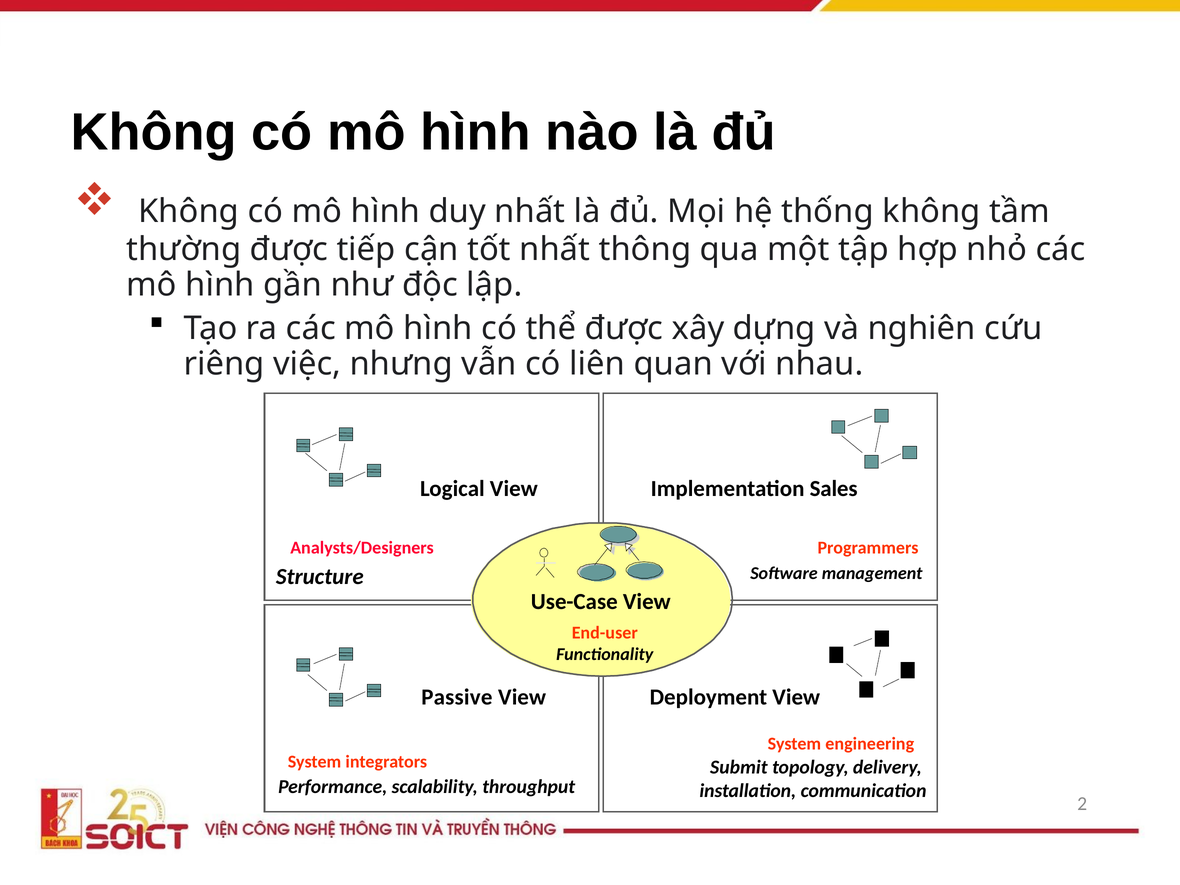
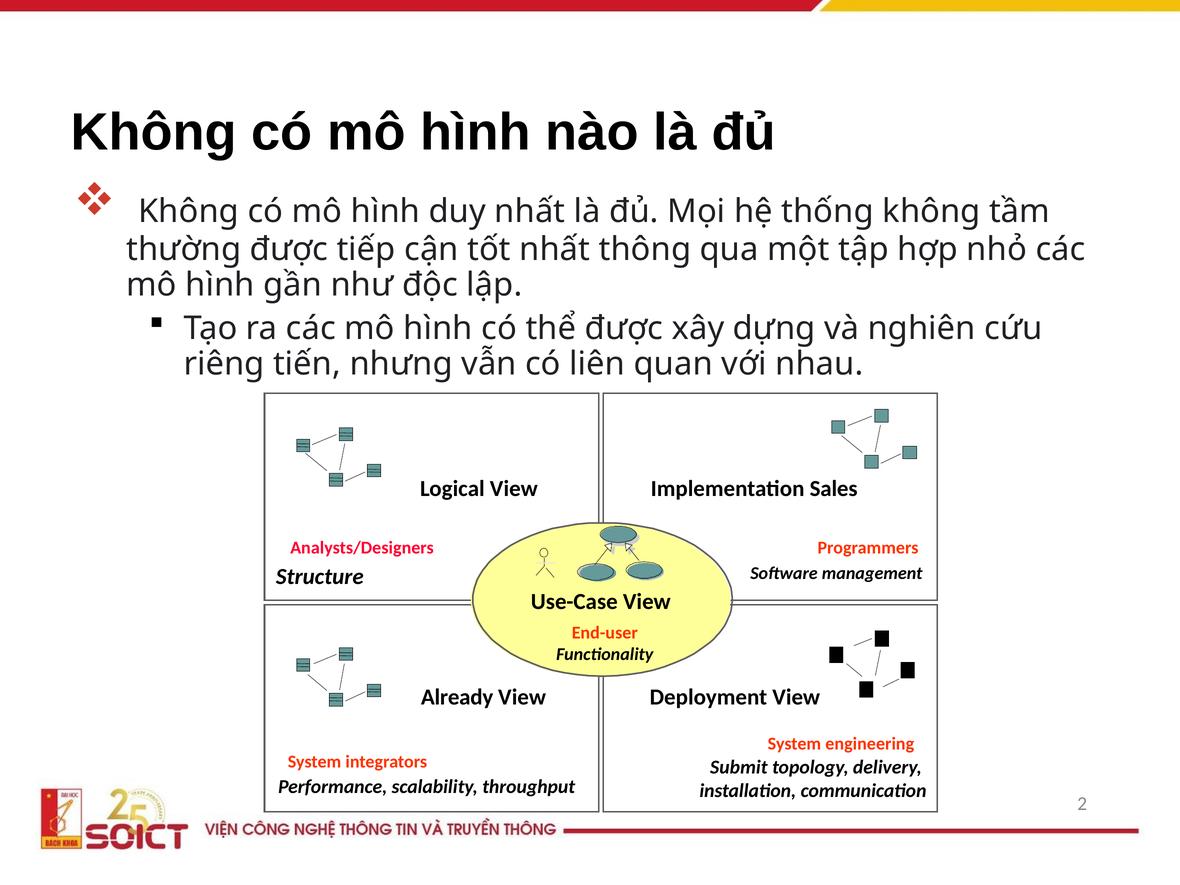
việc: việc -> tiến
Passive: Passive -> Already
